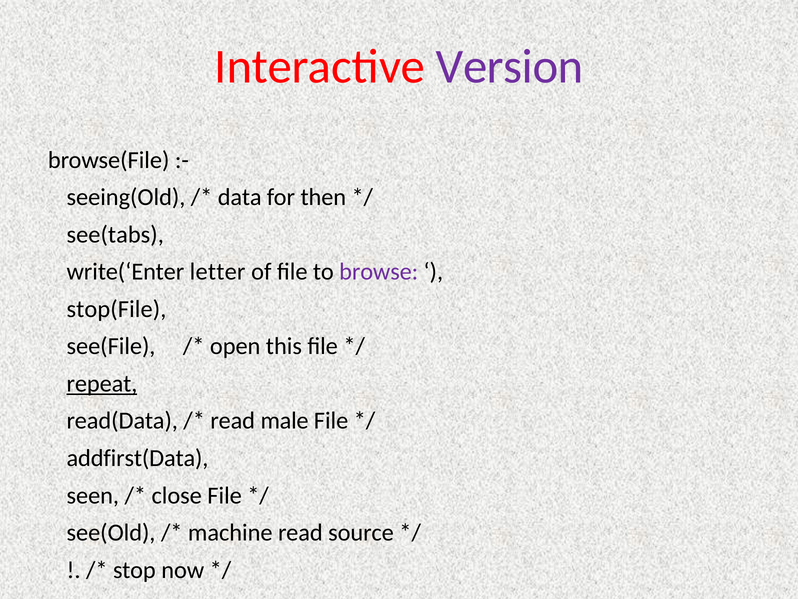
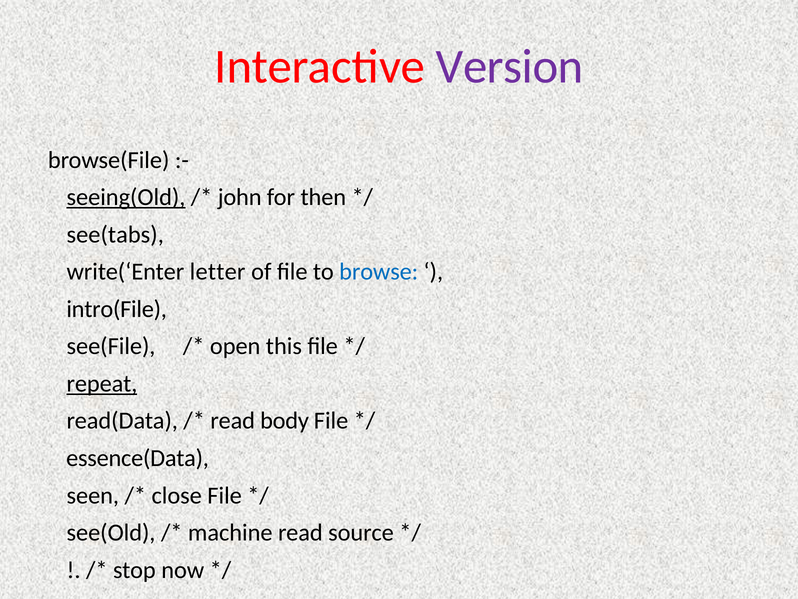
seeing(Old underline: none -> present
data: data -> john
browse colour: purple -> blue
stop(File: stop(File -> intro(File
male: male -> body
addfirst(Data: addfirst(Data -> essence(Data
